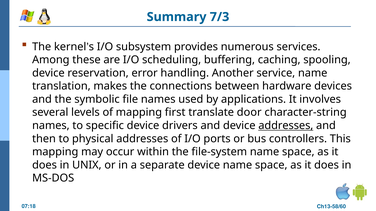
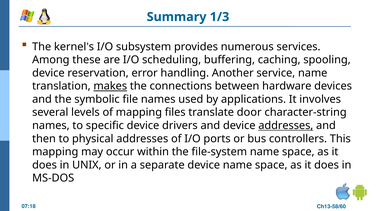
7/3: 7/3 -> 1/3
makes underline: none -> present
first: first -> files
